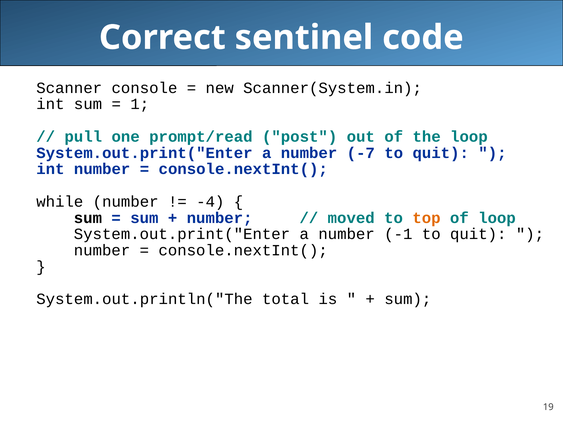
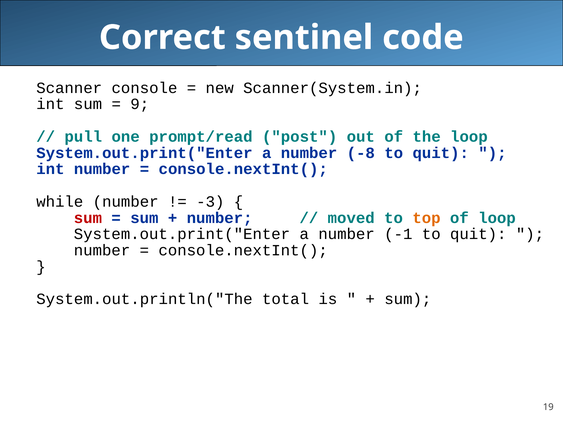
1: 1 -> 9
-7: -7 -> -8
-4: -4 -> -3
sum at (88, 218) colour: black -> red
